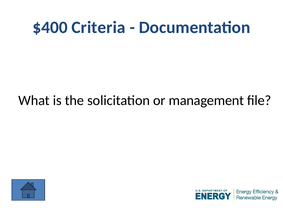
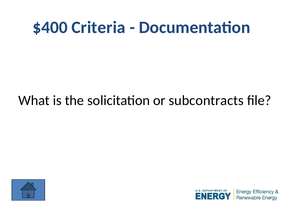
management: management -> subcontracts
